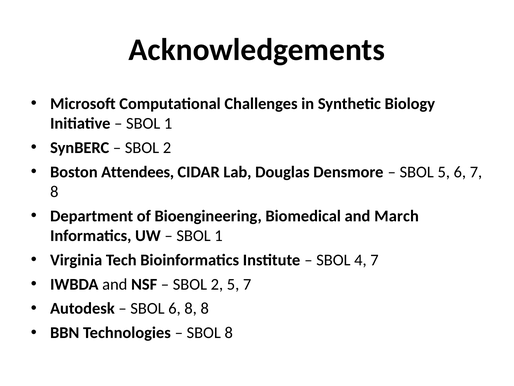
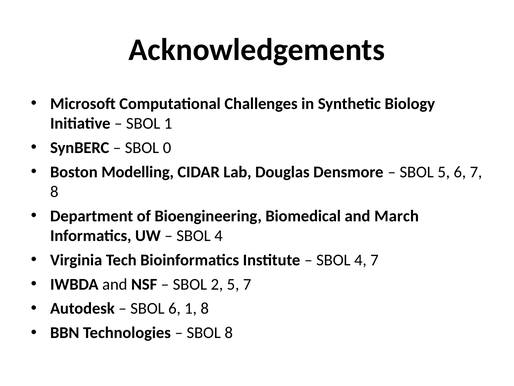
2 at (167, 147): 2 -> 0
Attendees: Attendees -> Modelling
1 at (219, 235): 1 -> 4
6 8: 8 -> 1
